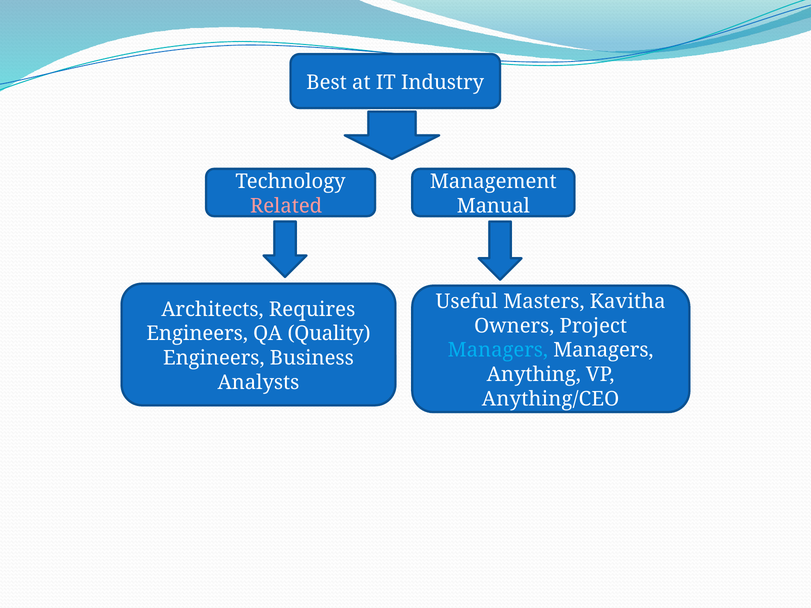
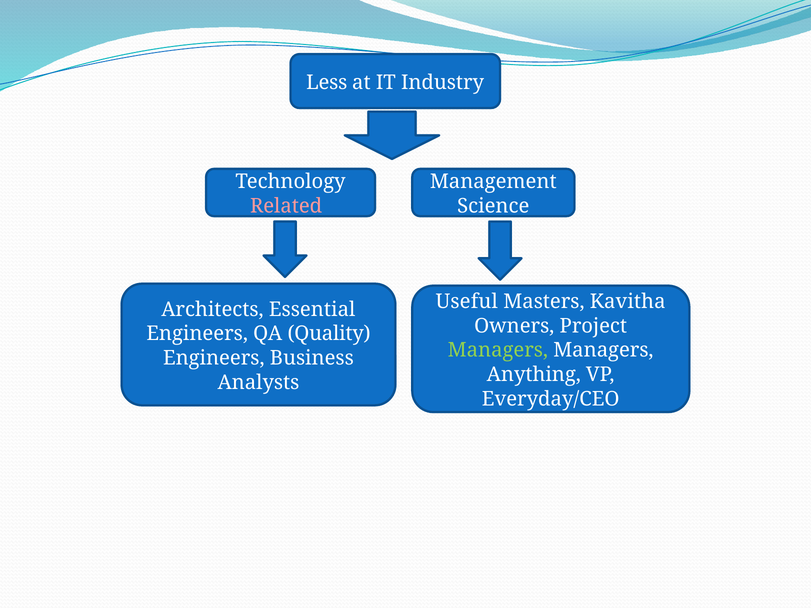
Best: Best -> Less
Manual: Manual -> Science
Requires: Requires -> Essential
Managers at (498, 350) colour: light blue -> light green
Anything/CEO: Anything/CEO -> Everyday/CEO
